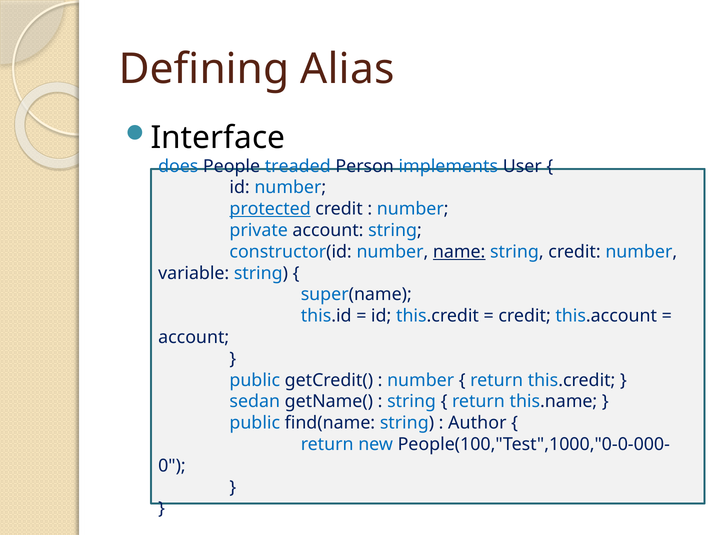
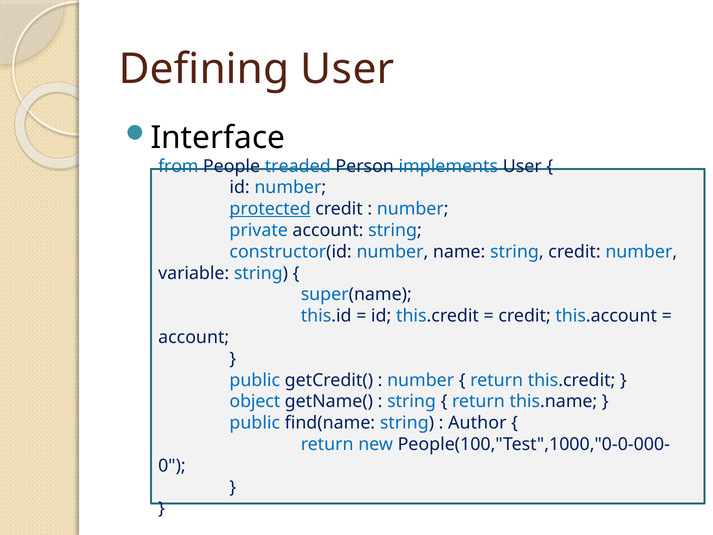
Defining Alias: Alias -> User
does: does -> from
name underline: present -> none
sedan: sedan -> object
